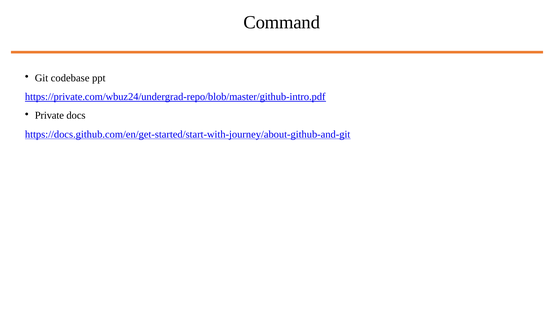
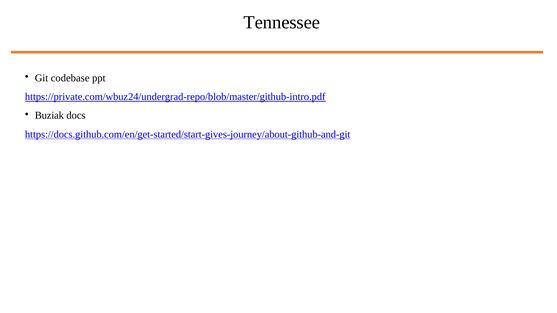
Command: Command -> Tennessee
Private: Private -> Buziak
https://docs.github.com/en/get-started/start-with-journey/about-github-and-git: https://docs.github.com/en/get-started/start-with-journey/about-github-and-git -> https://docs.github.com/en/get-started/start-gives-journey/about-github-and-git
